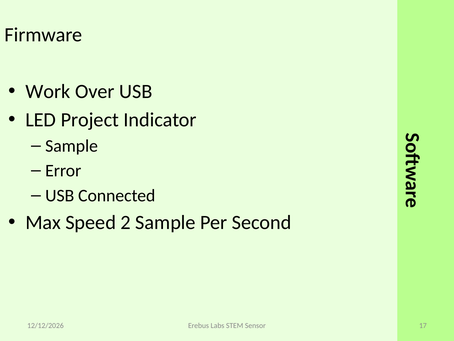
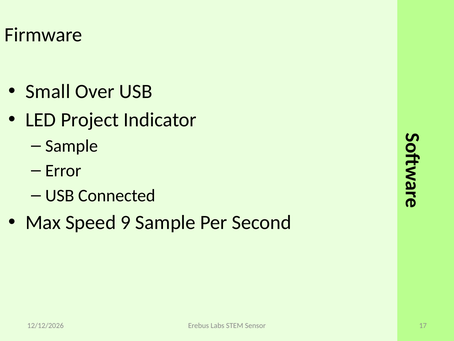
Work: Work -> Small
2: 2 -> 9
